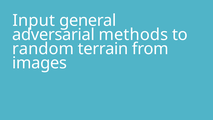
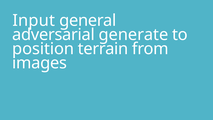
methods: methods -> generate
random: random -> position
